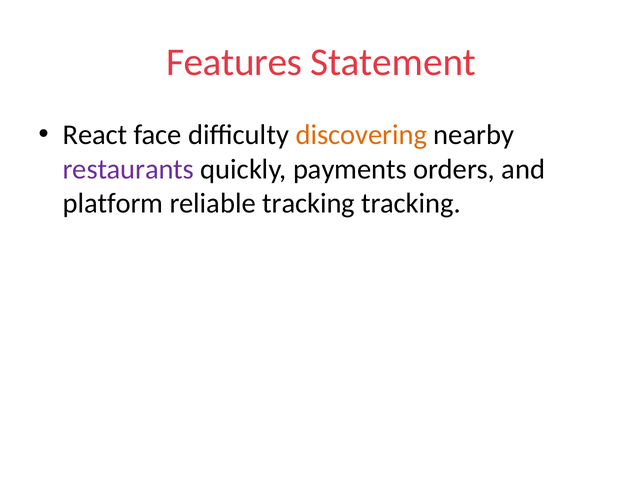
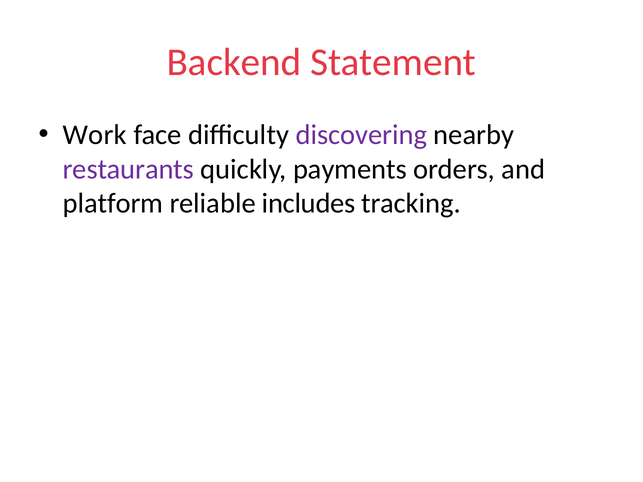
Features: Features -> Backend
React: React -> Work
discovering colour: orange -> purple
reliable tracking: tracking -> includes
